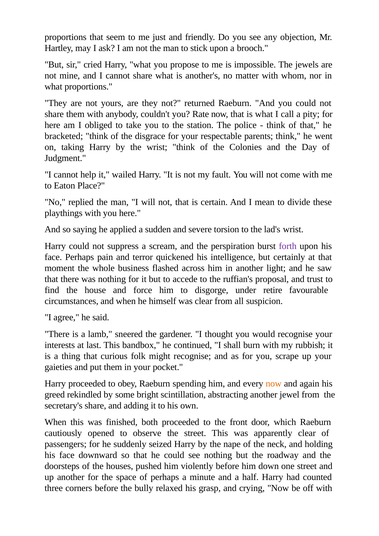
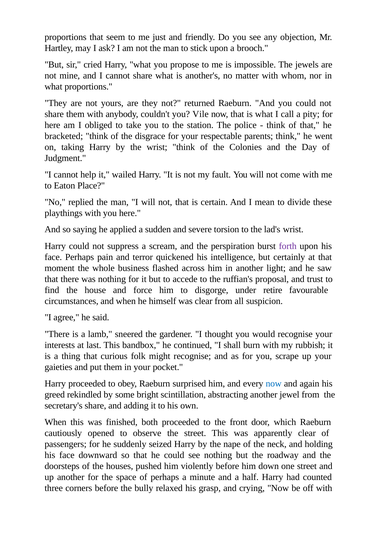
Rate: Rate -> Vile
spending: spending -> surprised
now at (274, 384) colour: orange -> blue
